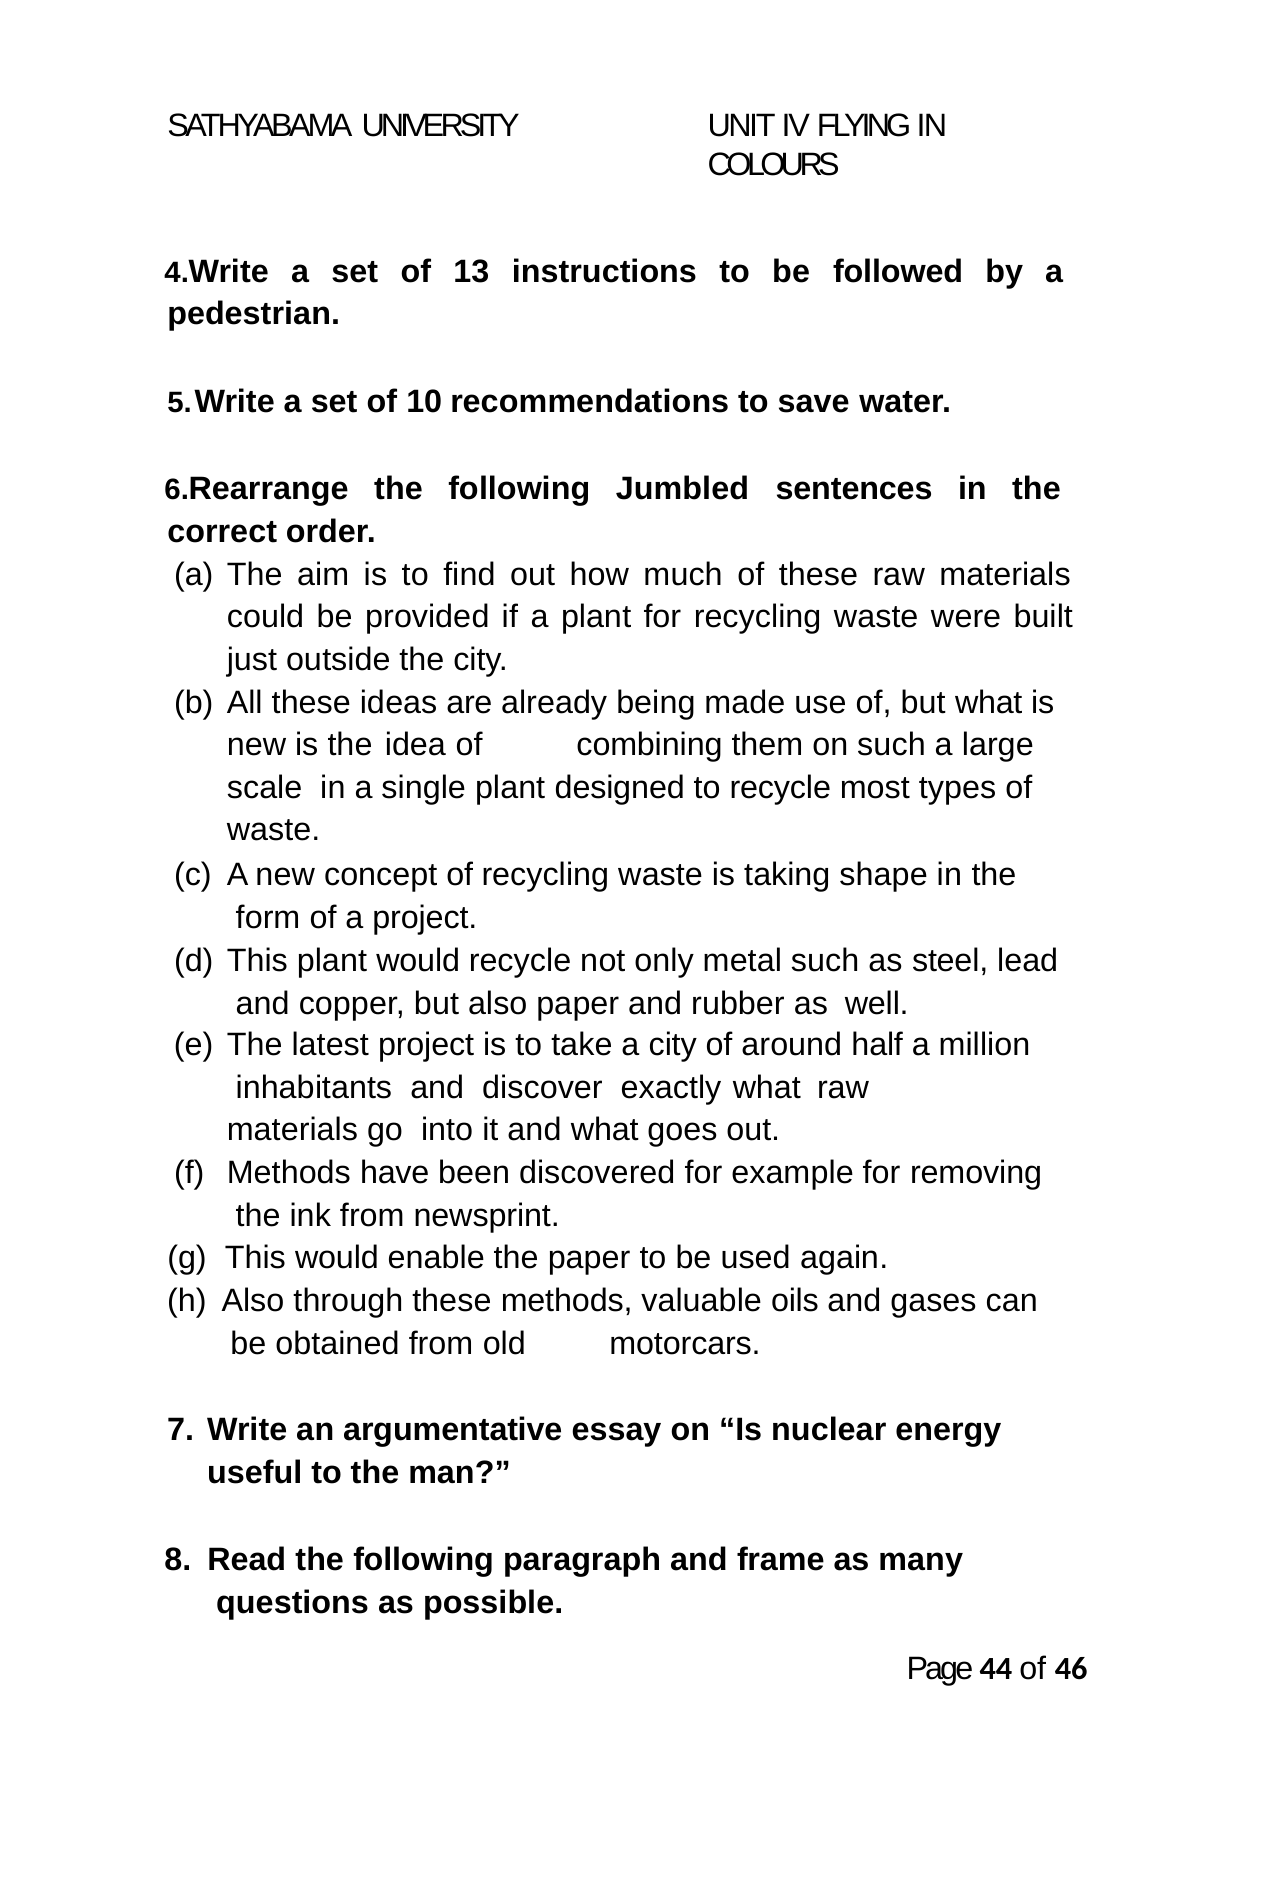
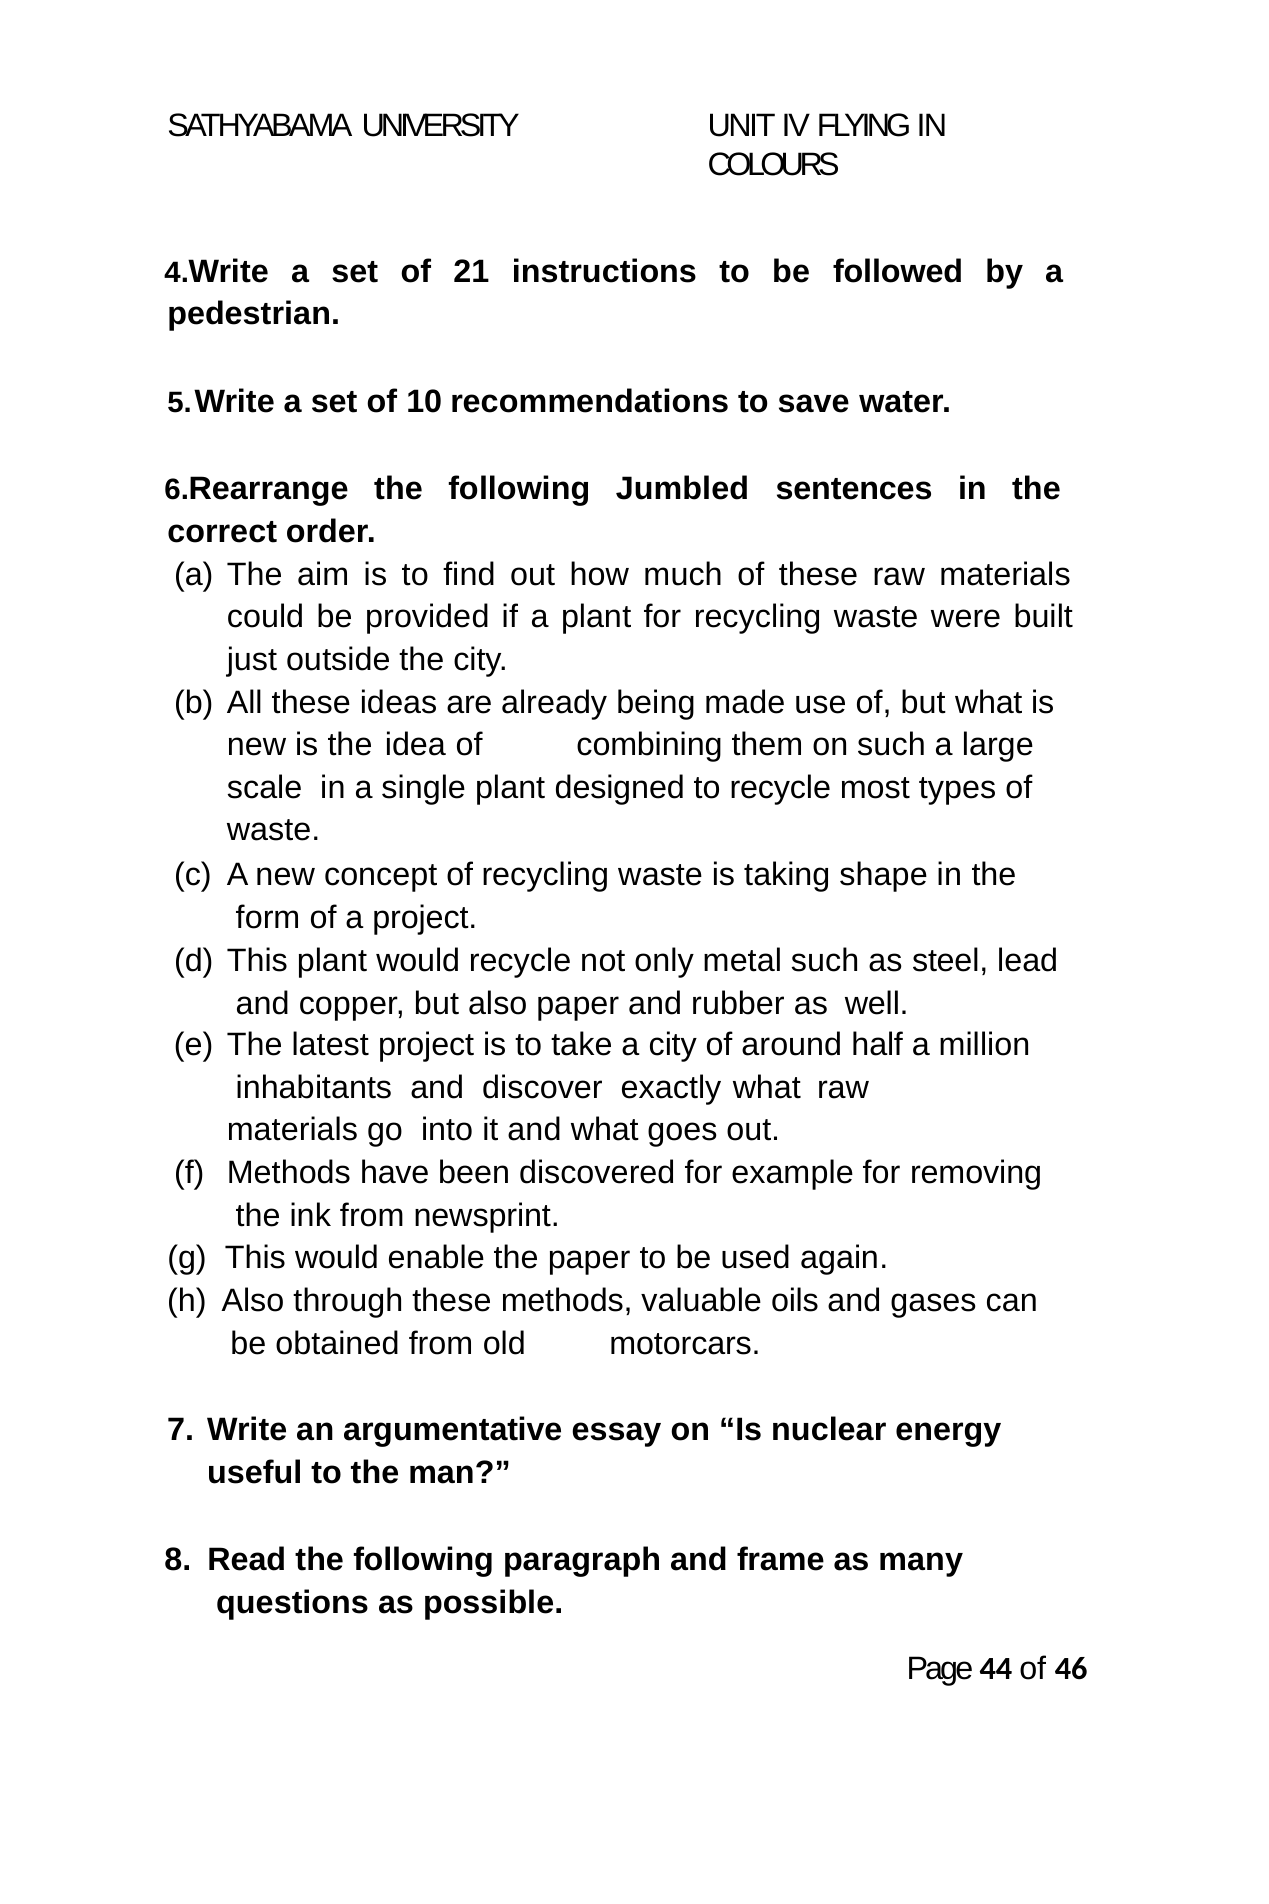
13: 13 -> 21
